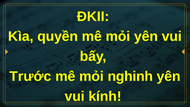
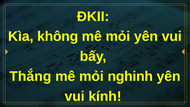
quyền: quyền -> không
Trước: Trước -> Thắng
